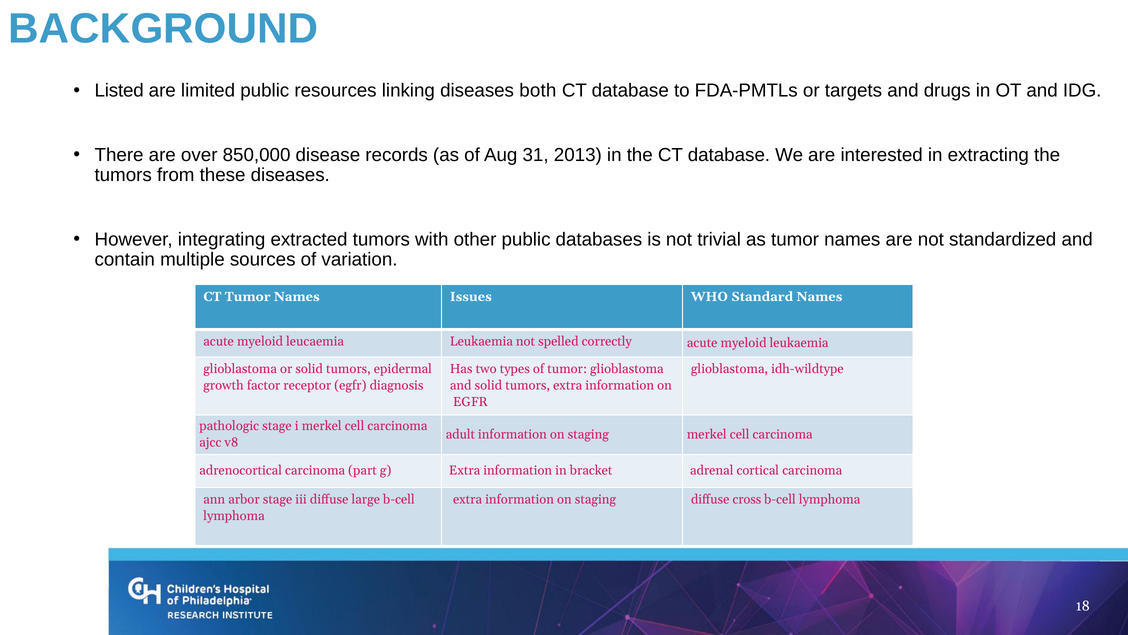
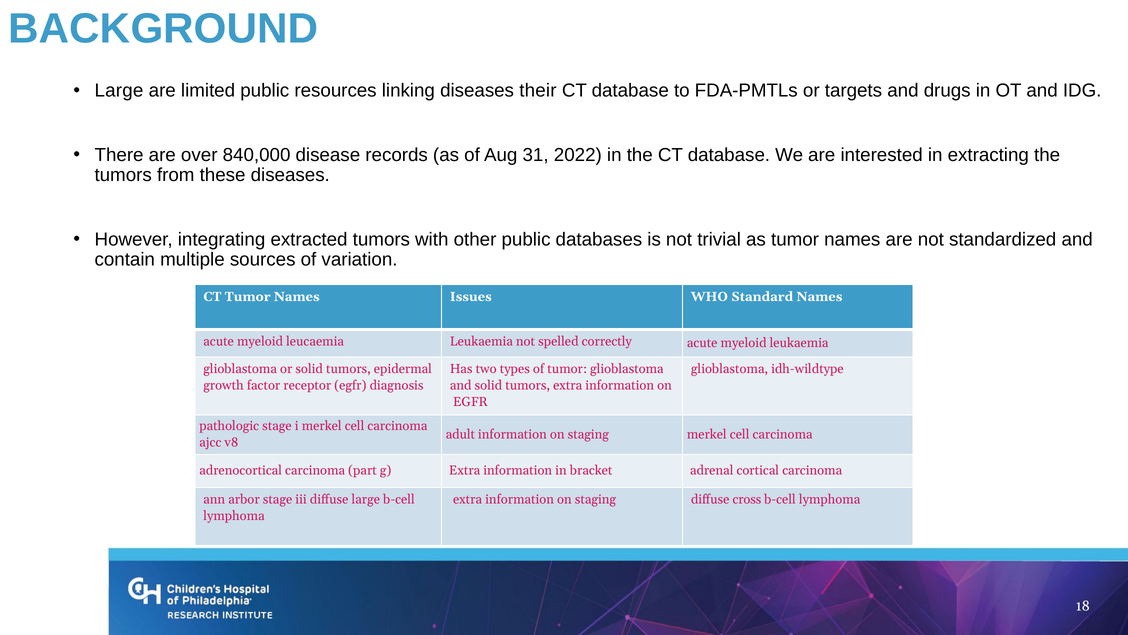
Listed at (119, 91): Listed -> Large
both: both -> their
850,000: 850,000 -> 840,000
2013: 2013 -> 2022
